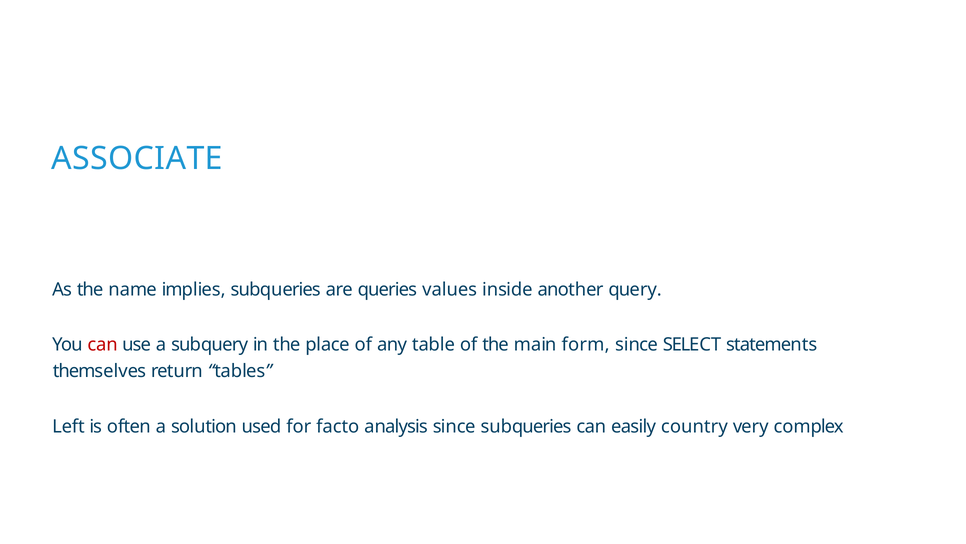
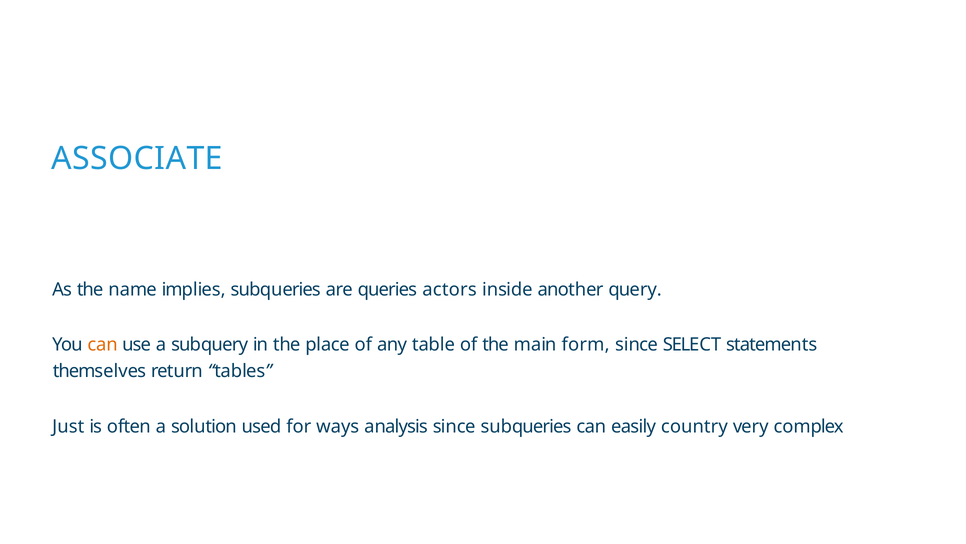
values: values -> actors
can at (103, 344) colour: red -> orange
Left: Left -> Just
facto: facto -> ways
